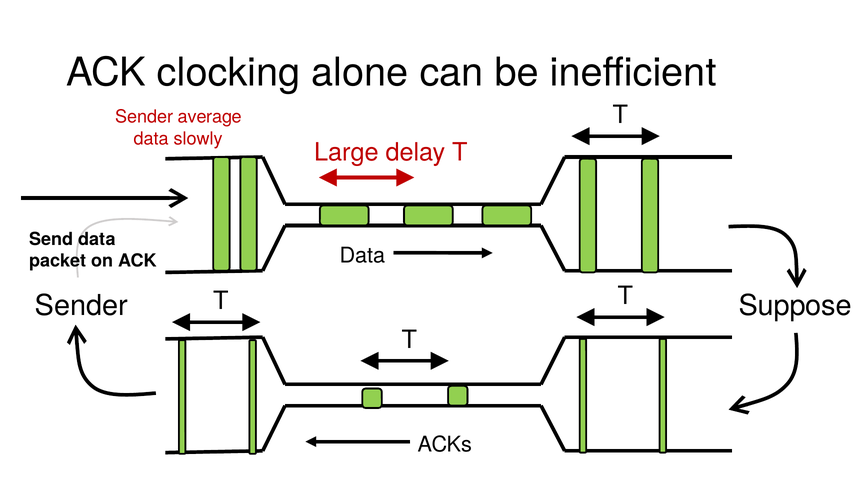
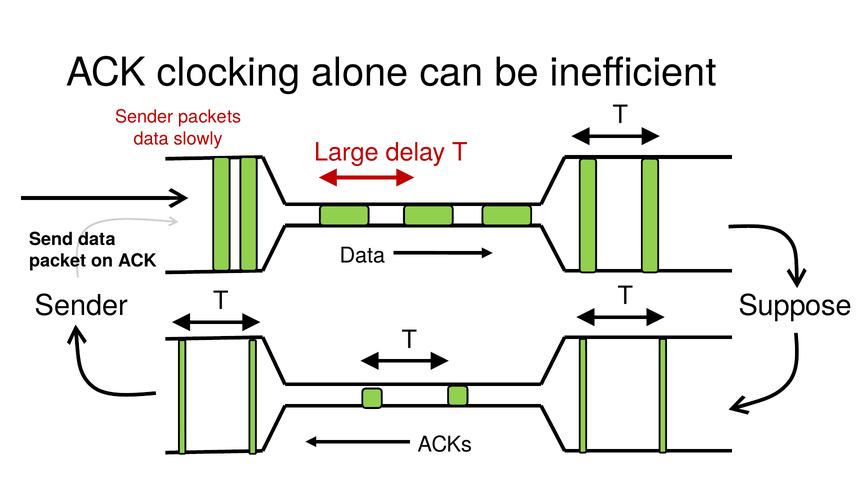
average: average -> packets
